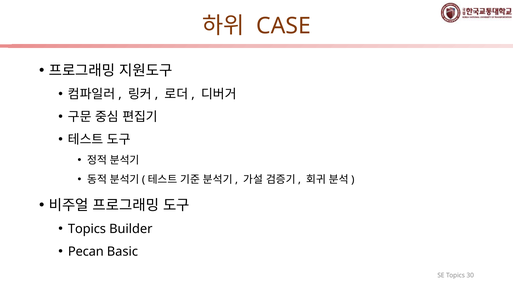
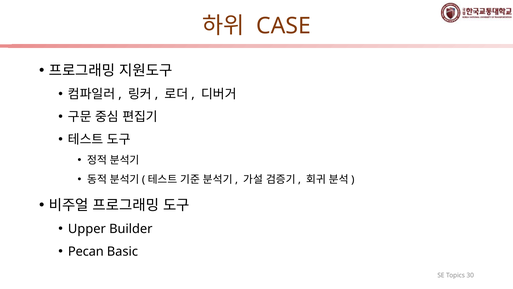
Topics at (87, 229): Topics -> Upper
